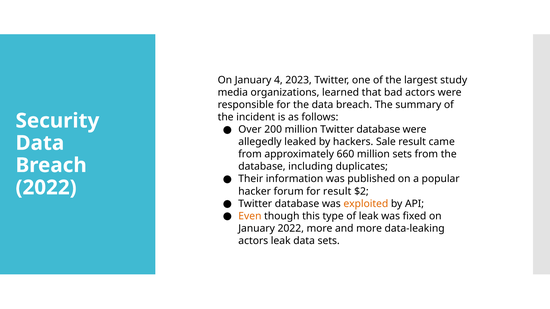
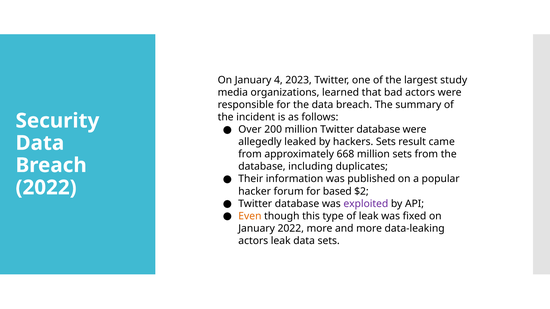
hackers Sale: Sale -> Sets
660: 660 -> 668
for result: result -> based
exploited colour: orange -> purple
